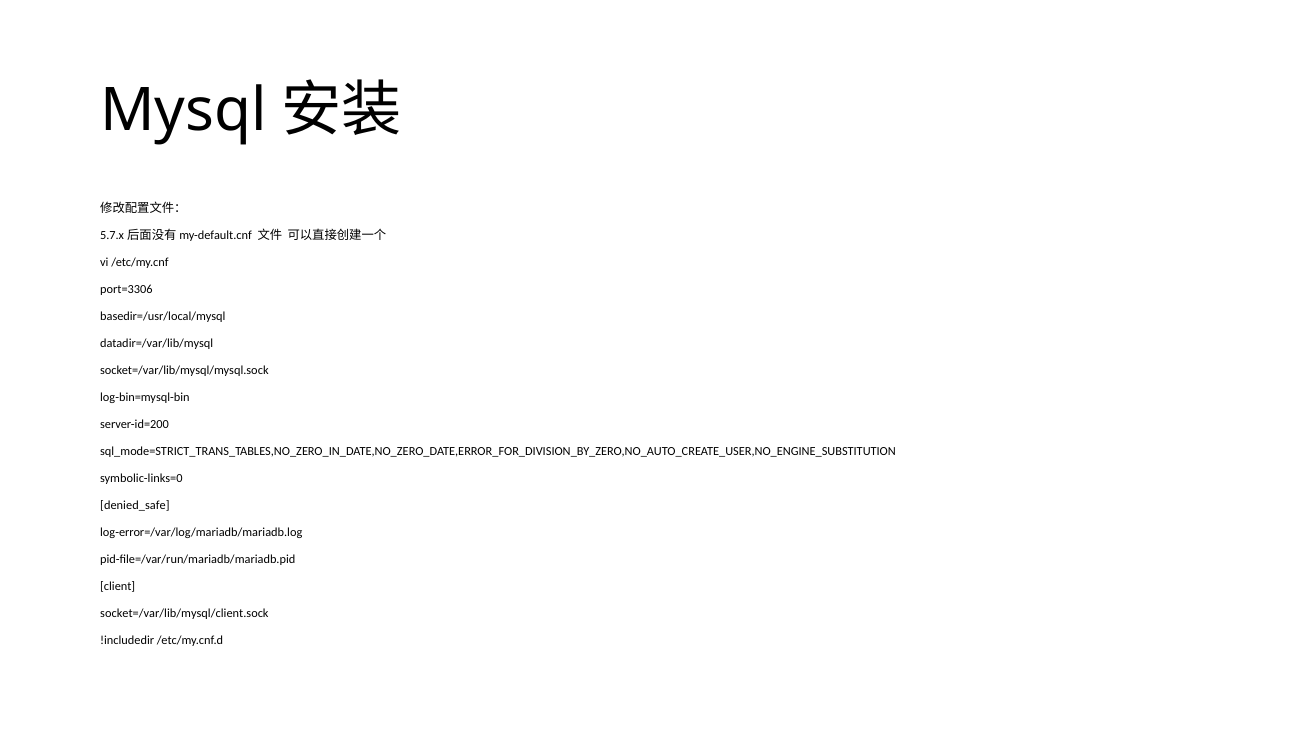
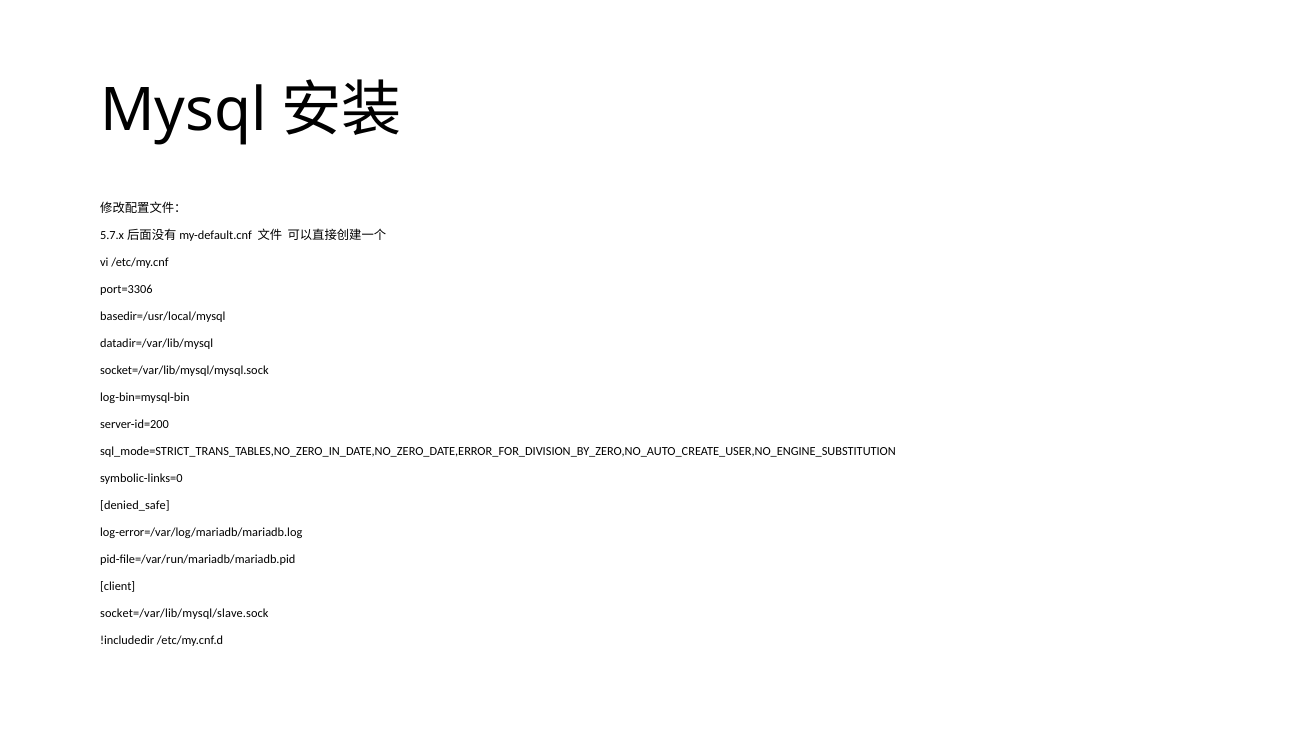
socket=/var/lib/mysql/client.sock: socket=/var/lib/mysql/client.sock -> socket=/var/lib/mysql/slave.sock
